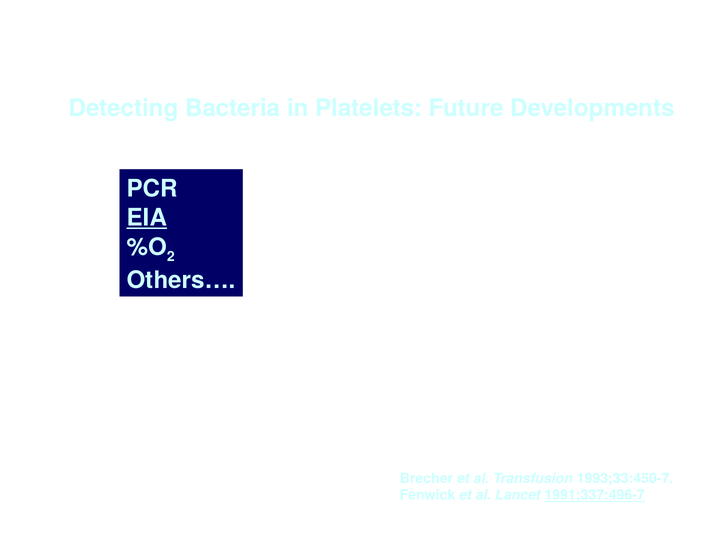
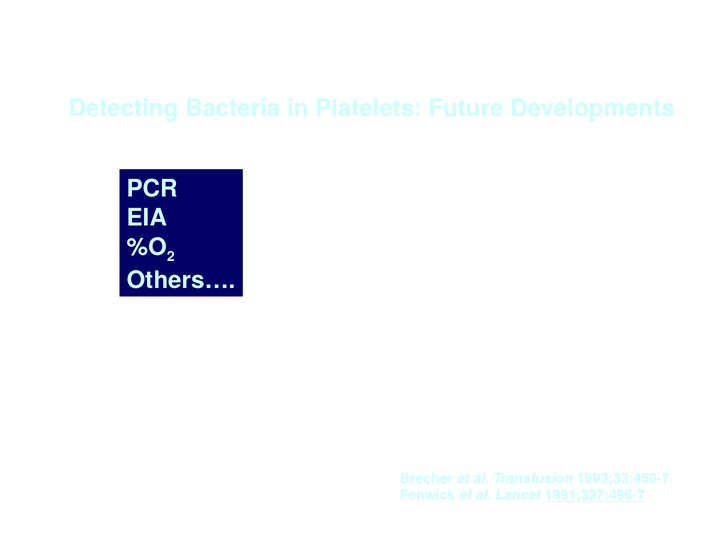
EIA underline: present -> none
